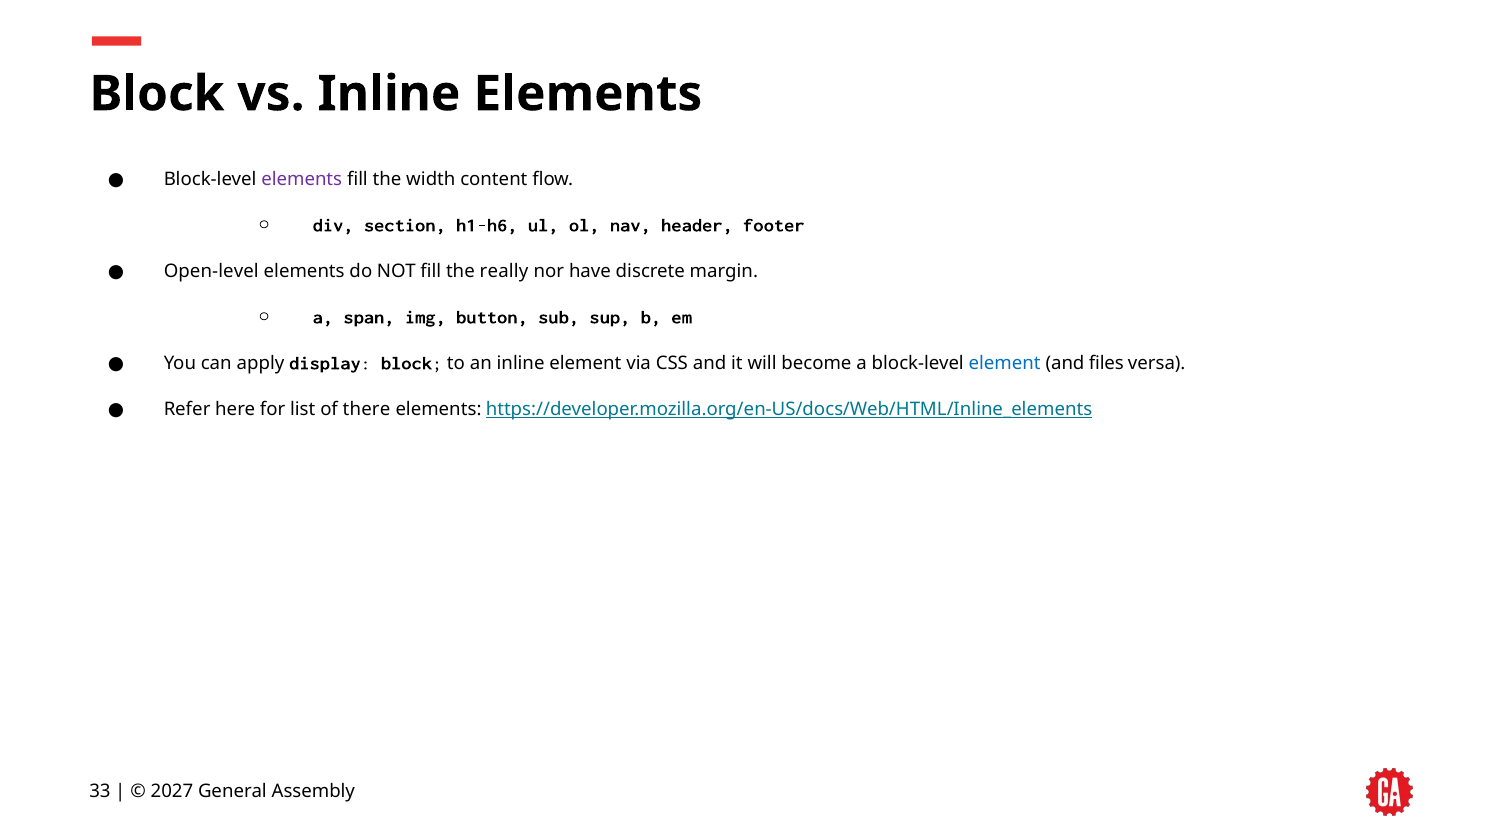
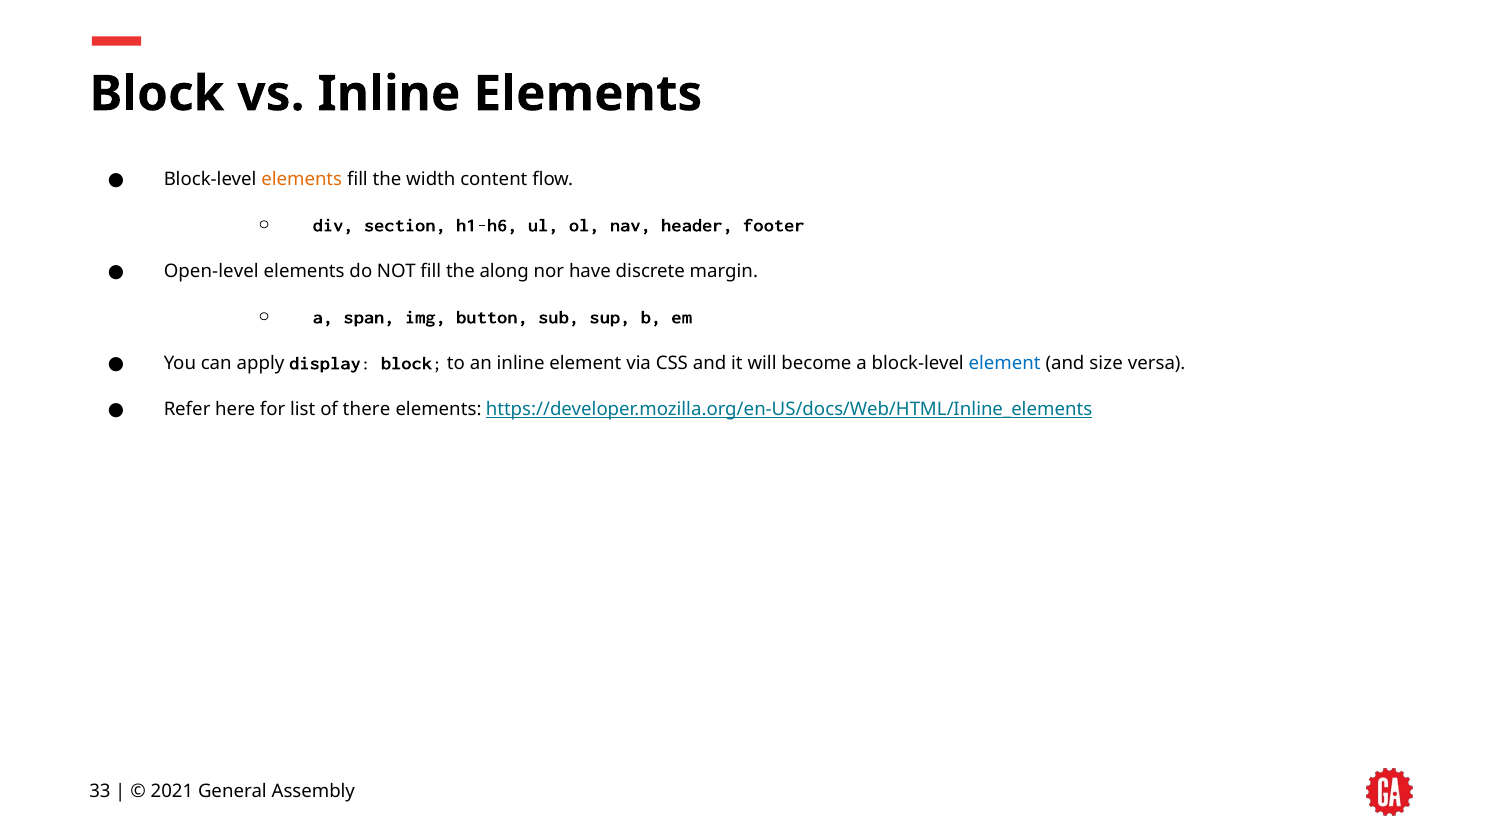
elements at (302, 179) colour: purple -> orange
really: really -> along
files: files -> size
2027: 2027 -> 2021
